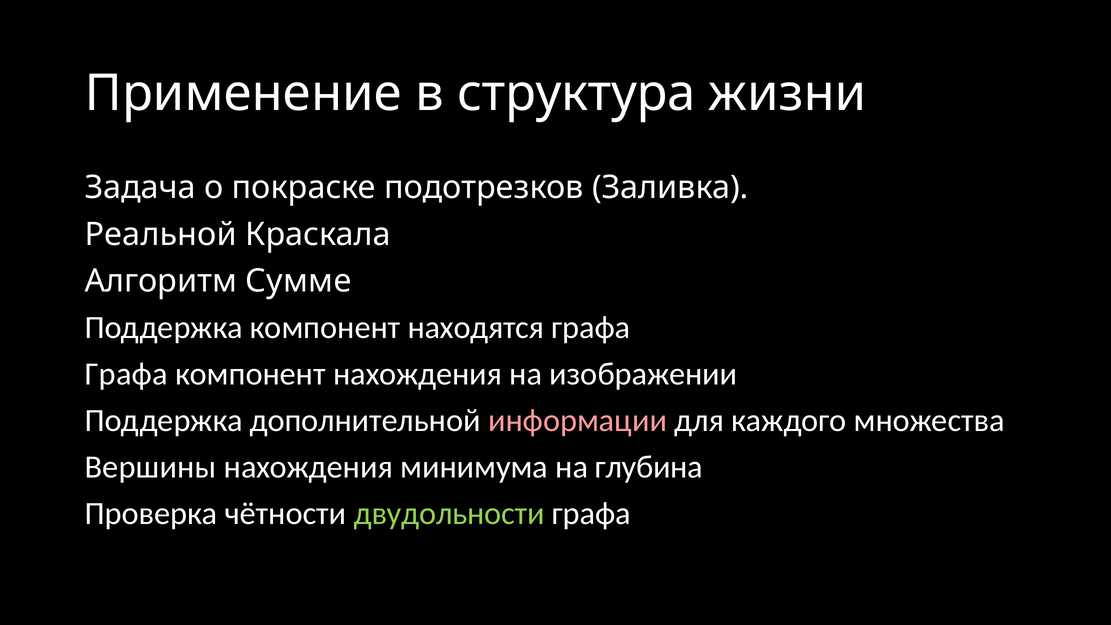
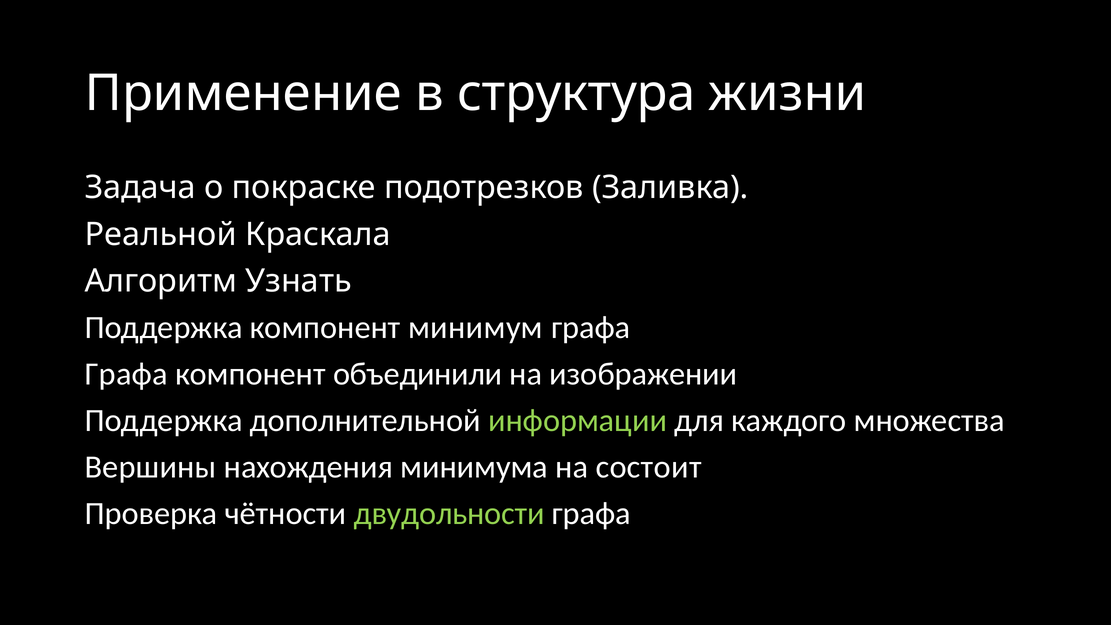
Сумме: Сумме -> Узнать
находятся: находятся -> минимум
компонент нахождения: нахождения -> объединили
информации colour: pink -> light green
глубина: глубина -> состоит
